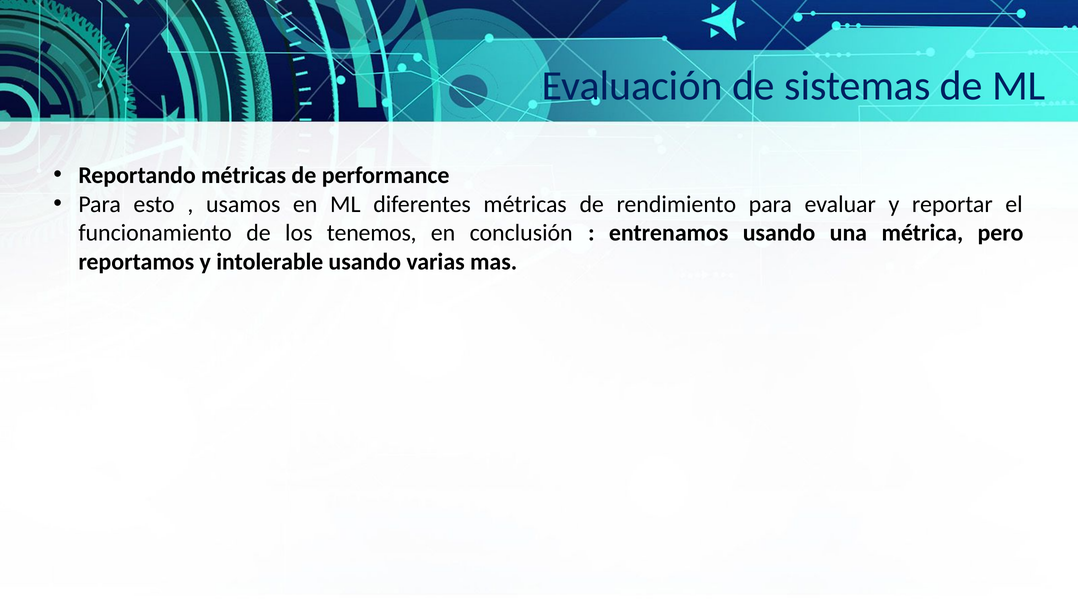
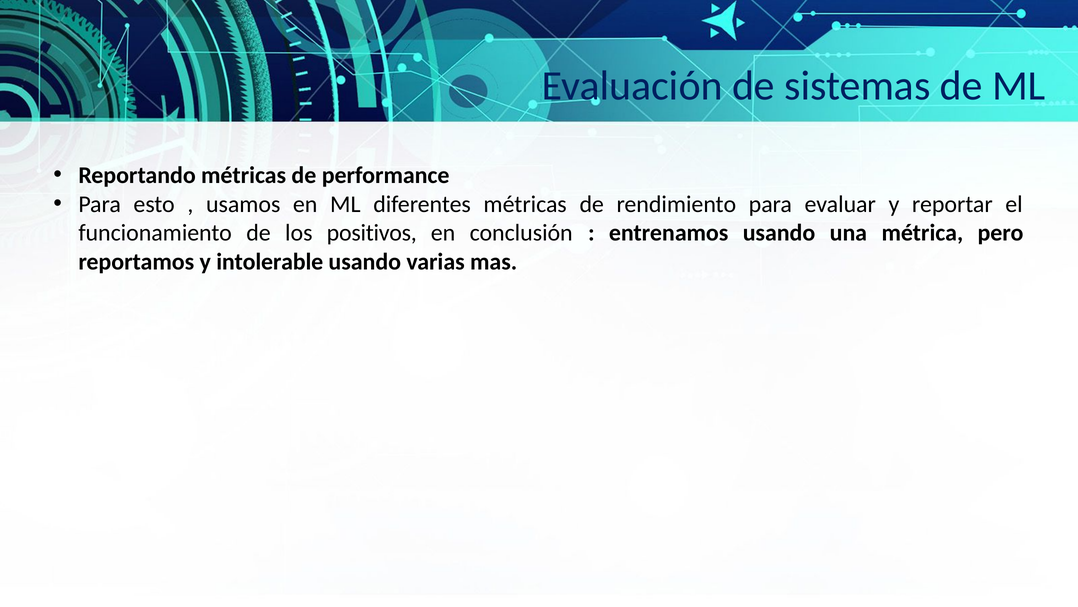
tenemos: tenemos -> positivos
